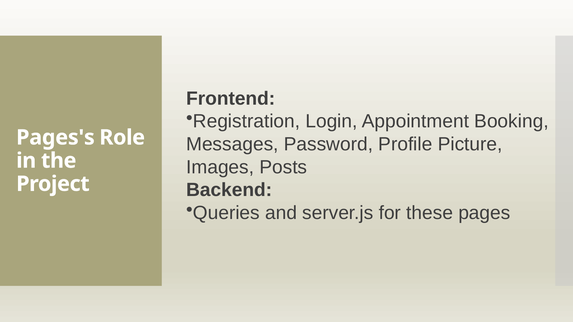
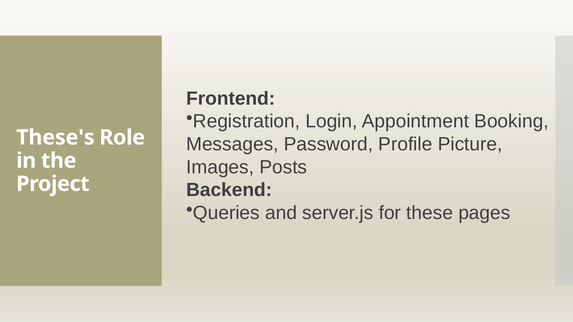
Pages's: Pages's -> These's
